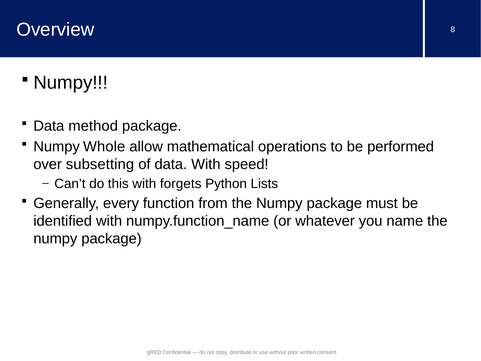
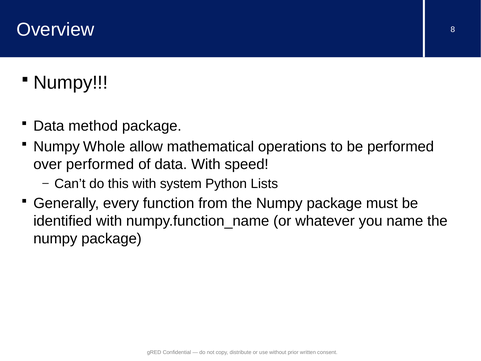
over subsetting: subsetting -> performed
forgets: forgets -> system
